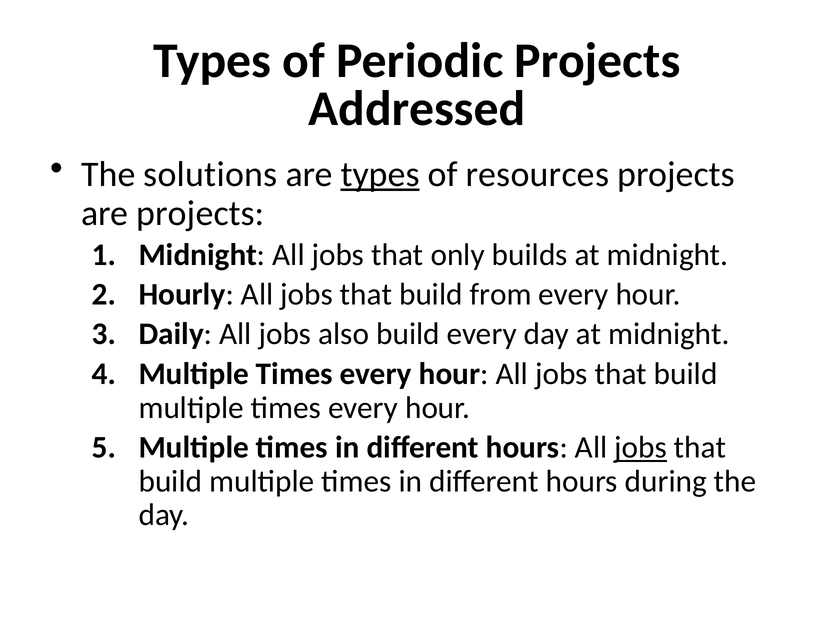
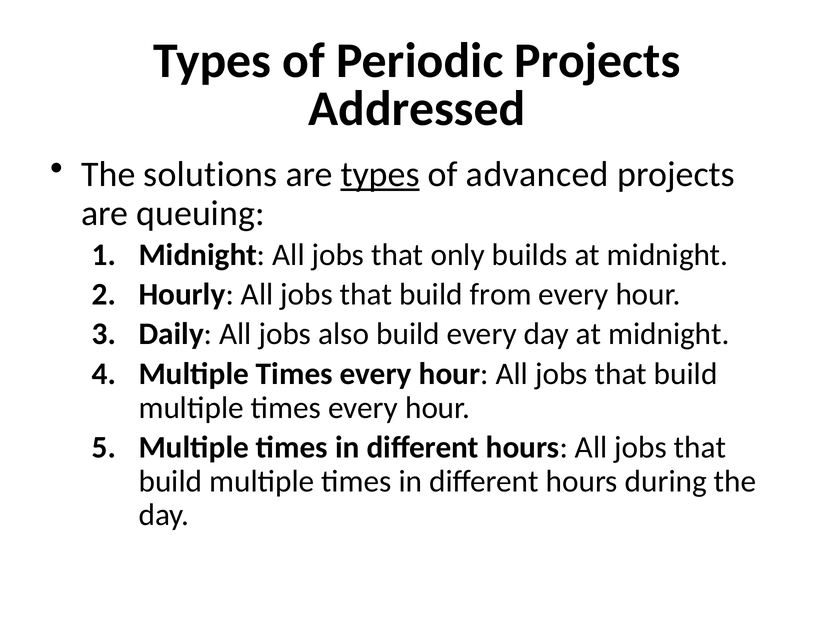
resources: resources -> advanced
are projects: projects -> queuing
jobs at (641, 447) underline: present -> none
